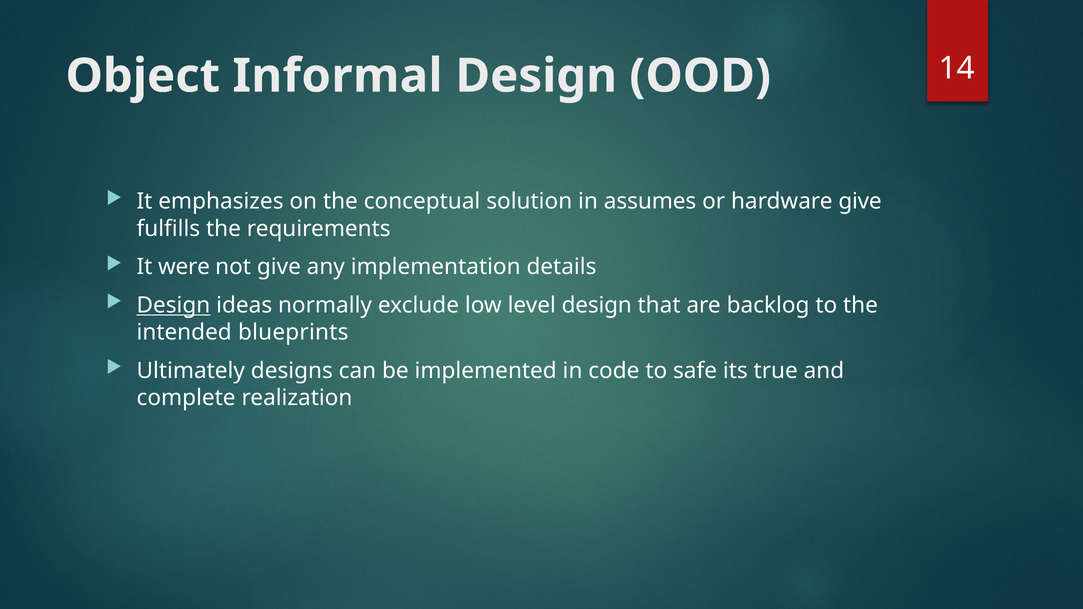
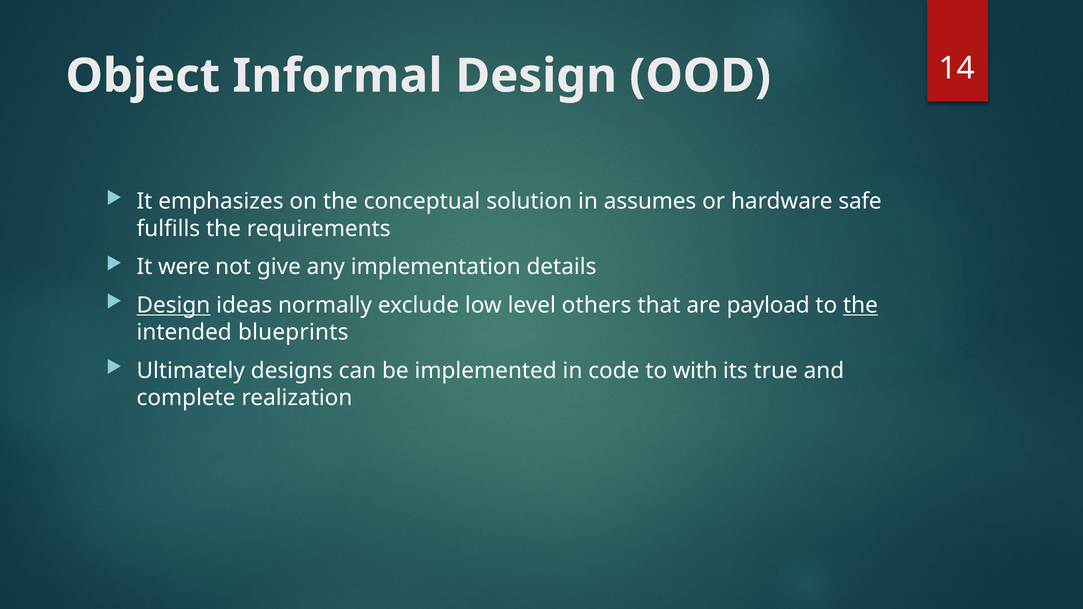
hardware give: give -> safe
level design: design -> others
backlog: backlog -> payload
the at (860, 305) underline: none -> present
safe: safe -> with
